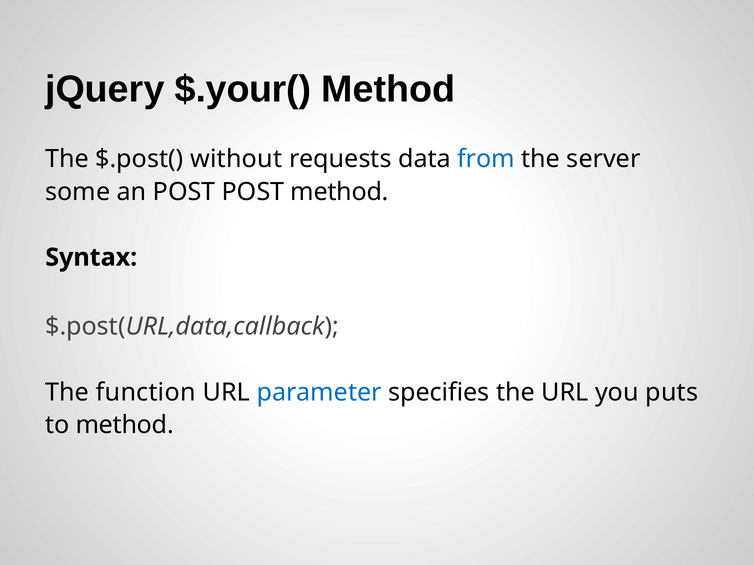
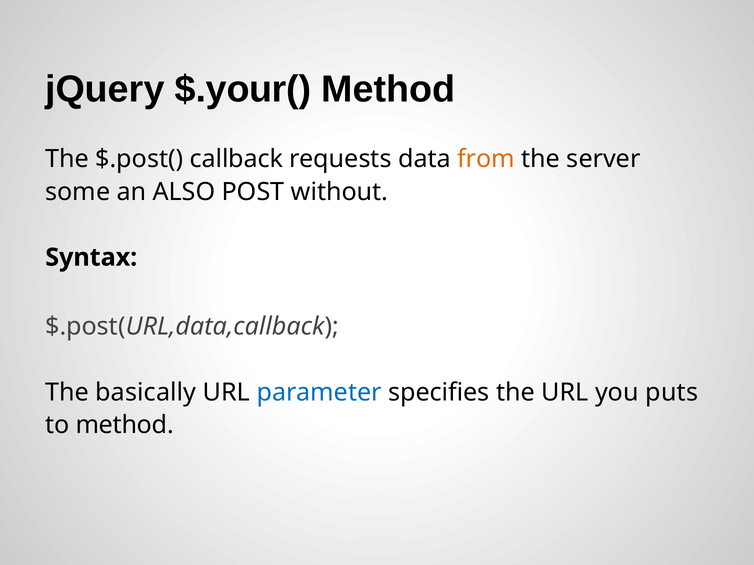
without: without -> callback
from colour: blue -> orange
an POST: POST -> ALSO
POST method: method -> without
function: function -> basically
